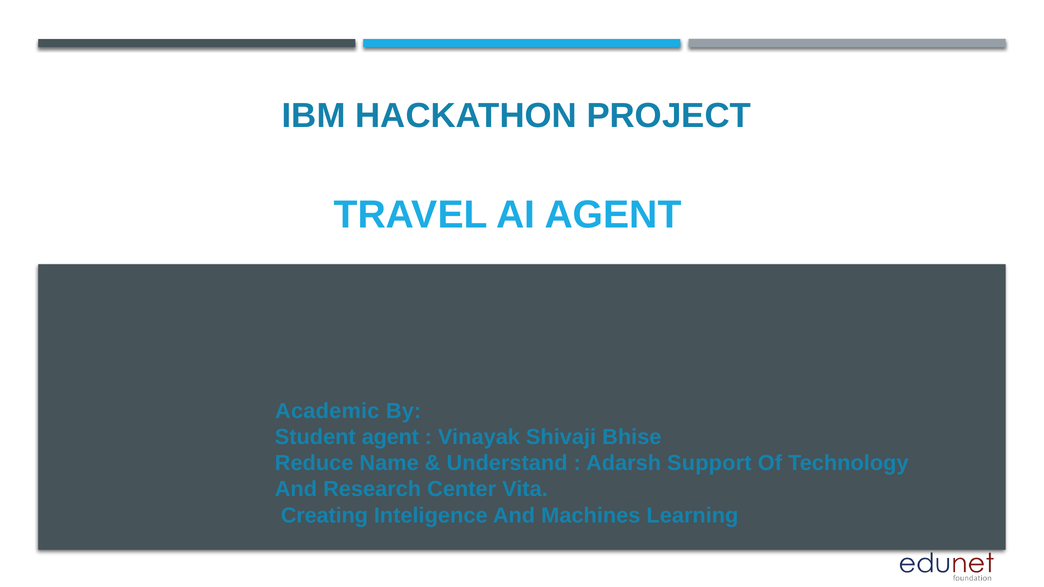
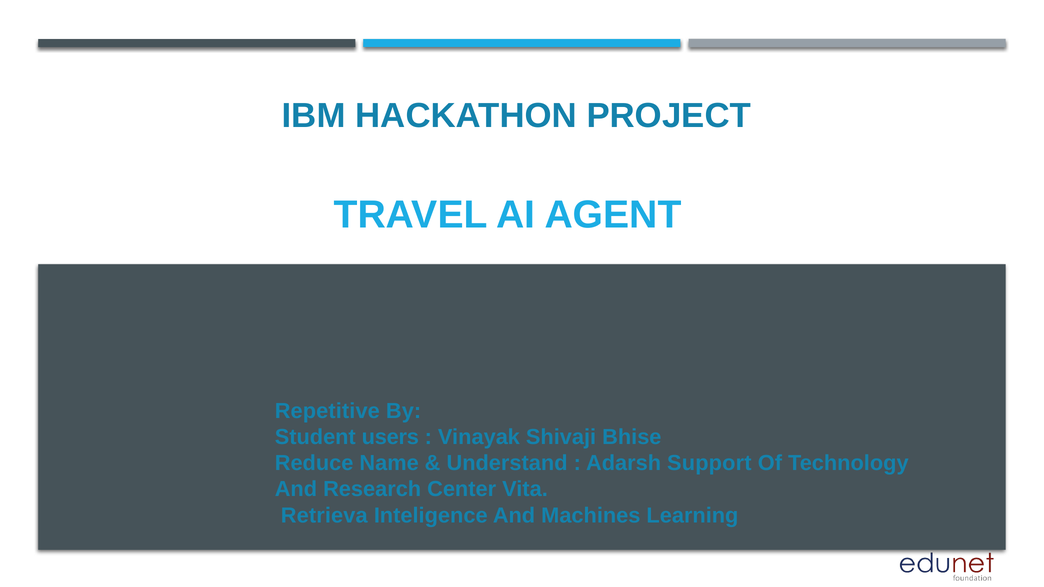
Academic: Academic -> Repetitive
Student agent: agent -> users
Creating: Creating -> Retrieva
